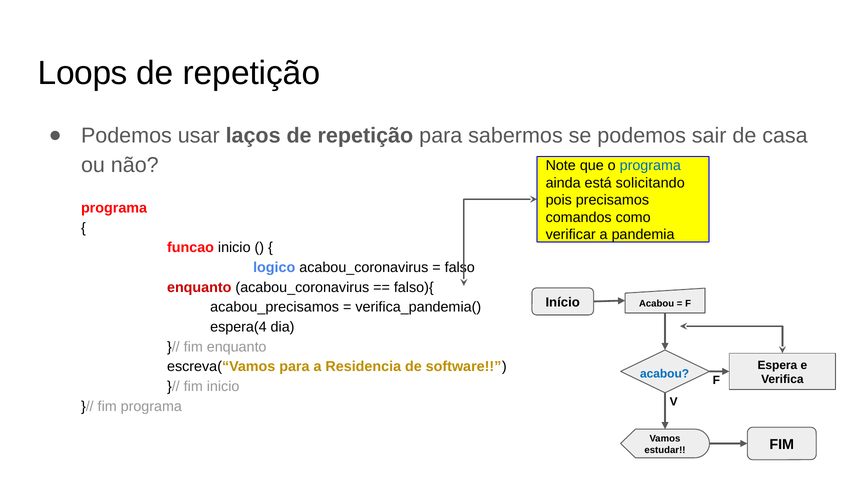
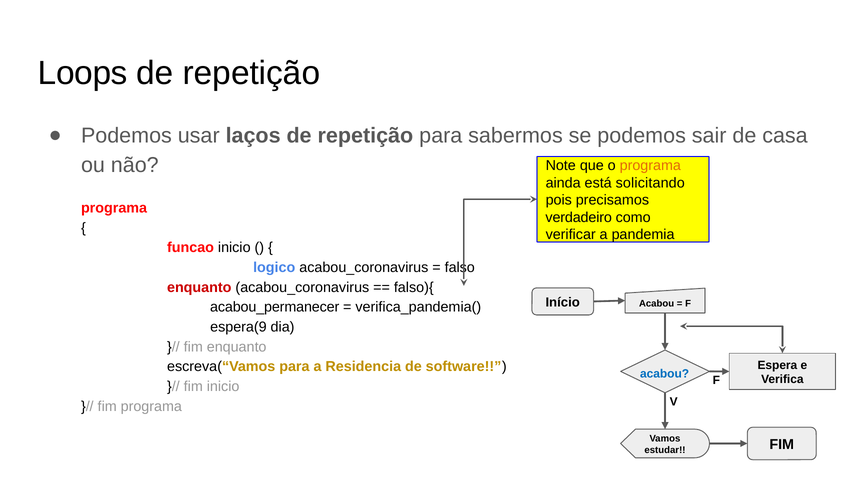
programa at (650, 166) colour: blue -> orange
comandos: comandos -> verdadeiro
acabou_precisamos: acabou_precisamos -> acabou_permanecer
espera(4: espera(4 -> espera(9
